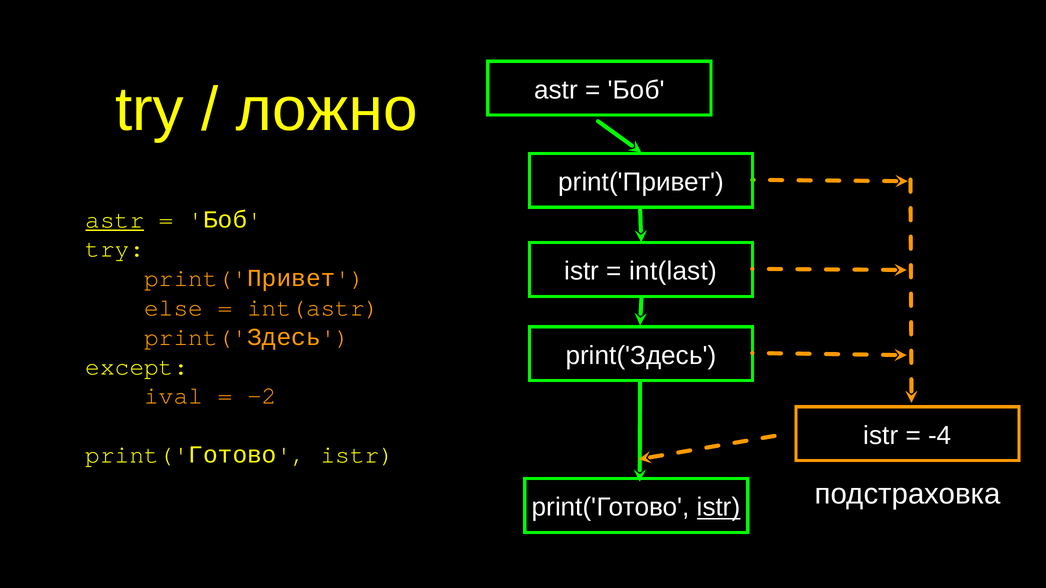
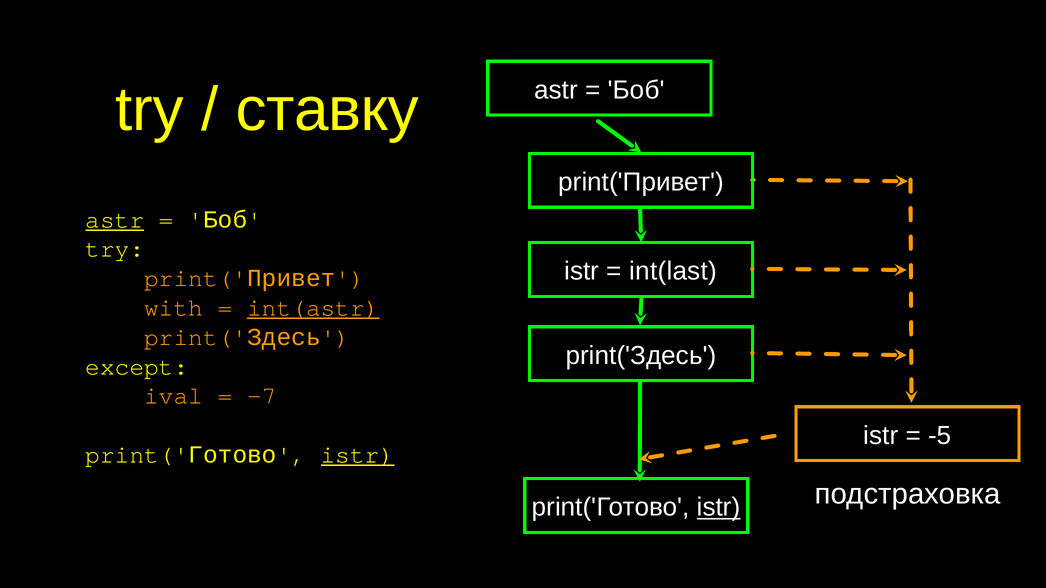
ложно: ложно -> ставку
else: else -> with
int(astr underline: none -> present
-2: -2 -> -7
-4: -4 -> -5
istr at (358, 455) underline: none -> present
